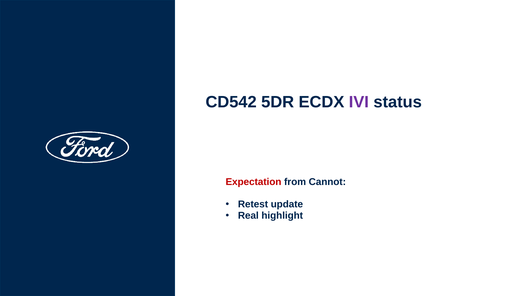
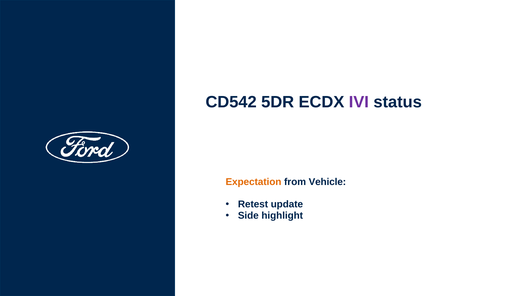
Expectation colour: red -> orange
Cannot: Cannot -> Vehicle
Real: Real -> Side
